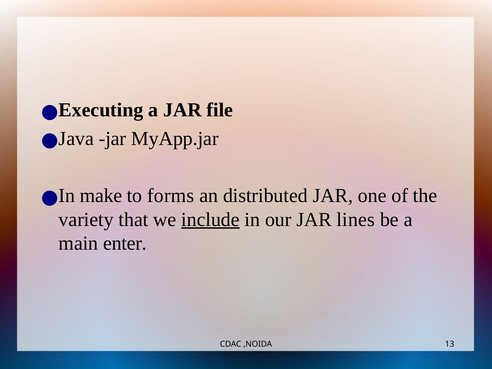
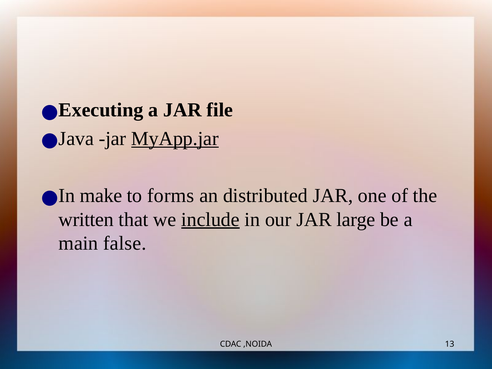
MyApp.jar underline: none -> present
variety: variety -> written
lines: lines -> large
enter: enter -> false
